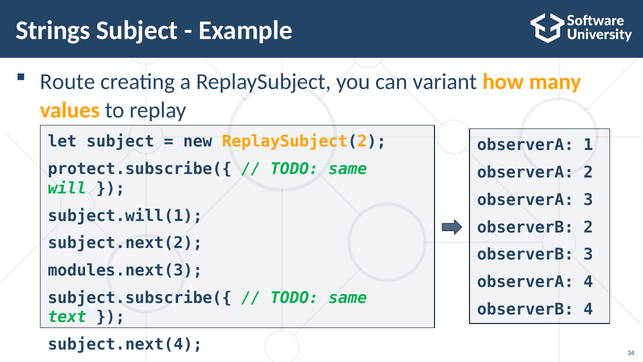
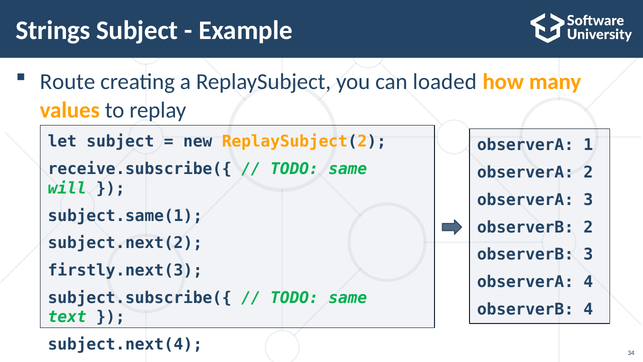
variant: variant -> loaded
protect.subscribe({: protect.subscribe({ -> receive.subscribe({
subject.will(1: subject.will(1 -> subject.same(1
modules.next(3: modules.next(3 -> firstly.next(3
